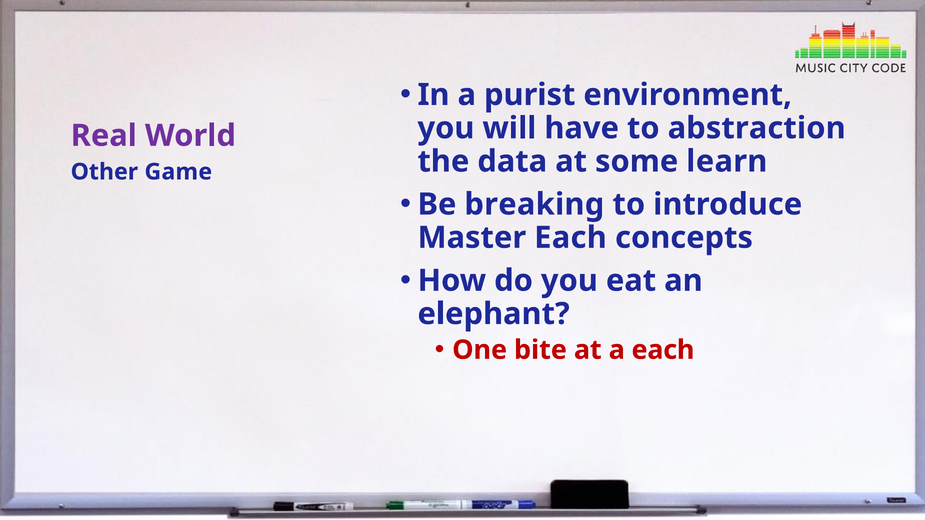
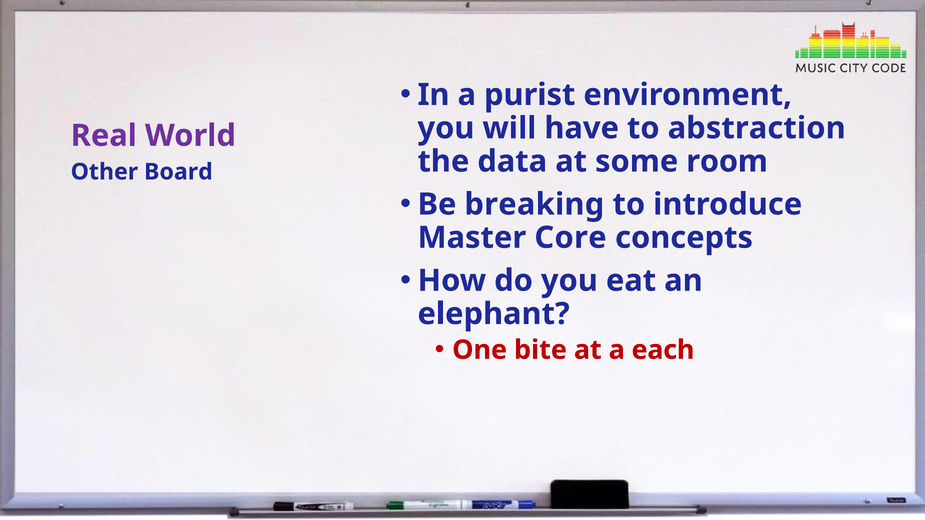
learn: learn -> room
Game: Game -> Board
Master Each: Each -> Core
